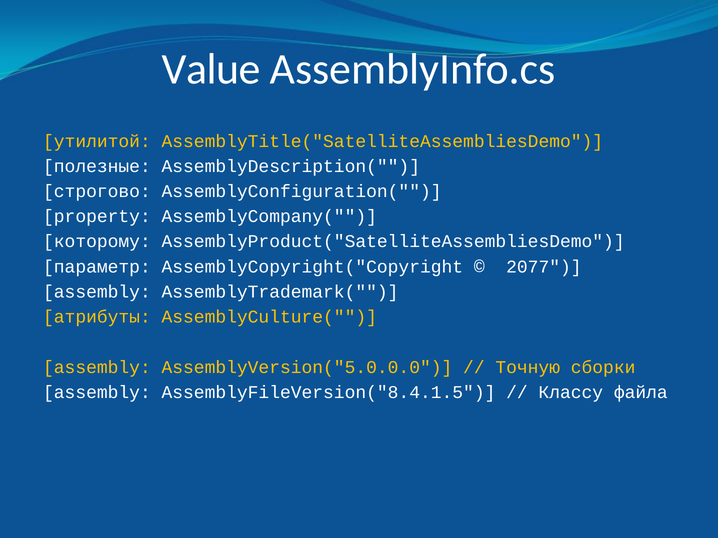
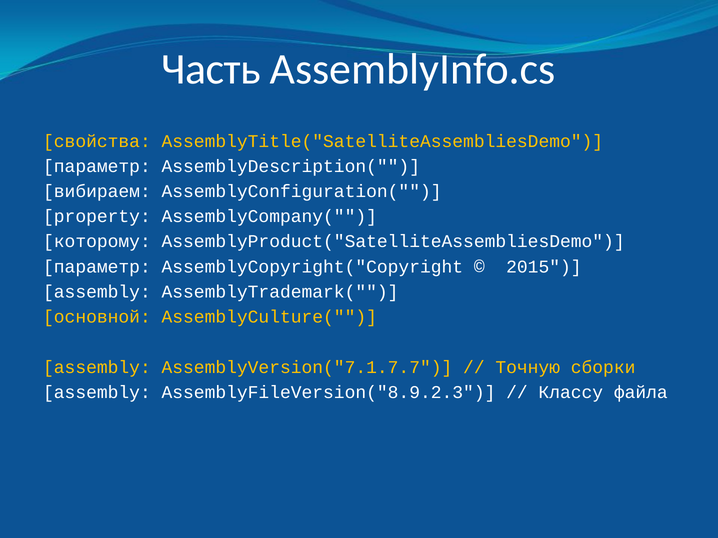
Value: Value -> Часть
утилитой: утилитой -> свойства
полезные at (97, 166): полезные -> параметр
строгово: строгово -> вибираем
2077: 2077 -> 2015
атрибуты: атрибуты -> основной
AssemblyVersion("5.0.0.0: AssemblyVersion("5.0.0.0 -> AssemblyVersion("7.1.7.7
AssemblyFileVersion("8.4.1.5: AssemblyFileVersion("8.4.1.5 -> AssemblyFileVersion("8.9.2.3
